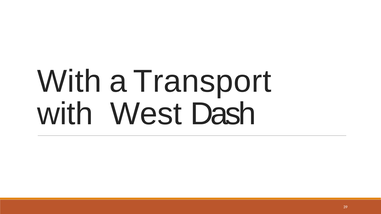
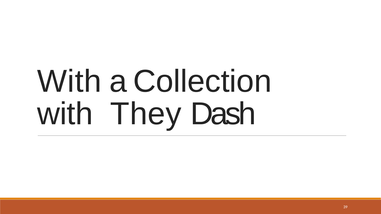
Transport: Transport -> Collection
West: West -> They
